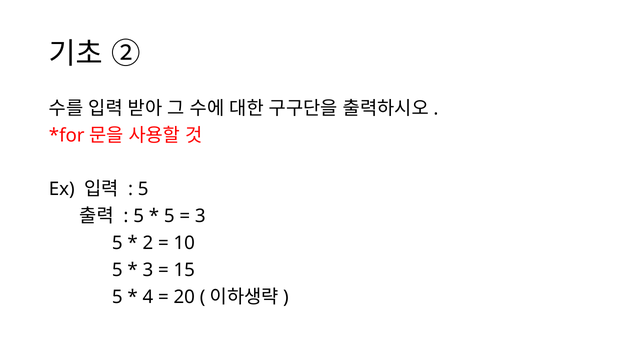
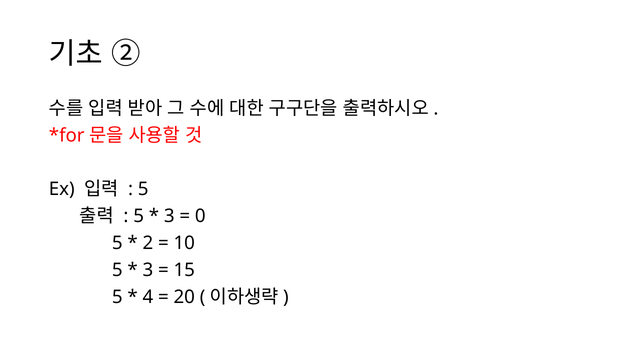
5 at (169, 216): 5 -> 3
3 at (200, 216): 3 -> 0
